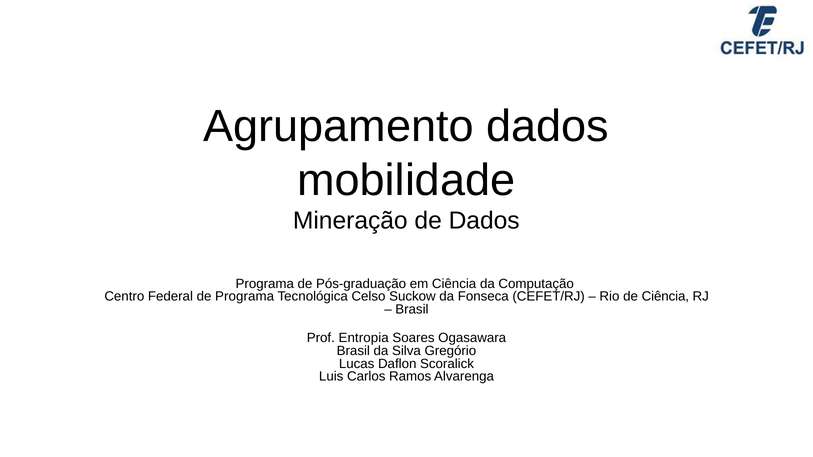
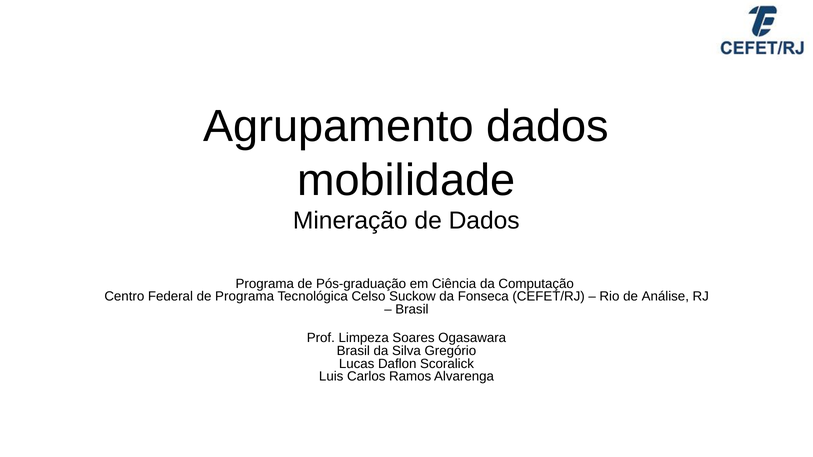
de Ciência: Ciência -> Análise
Entropia: Entropia -> Limpeza
